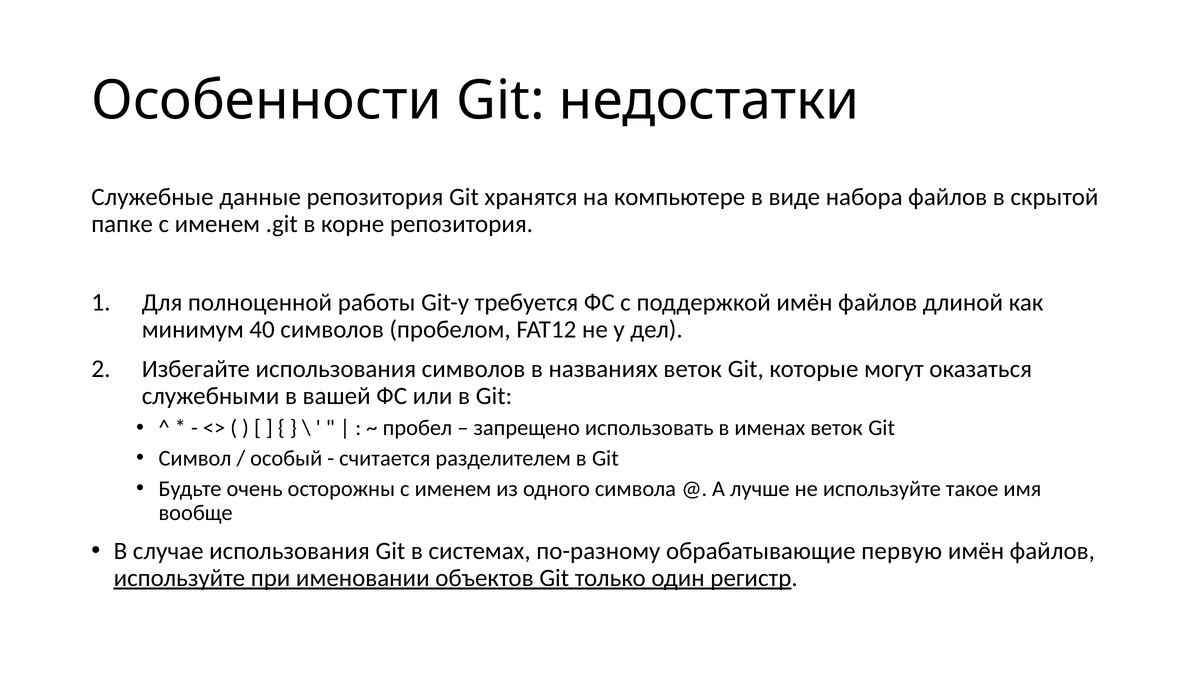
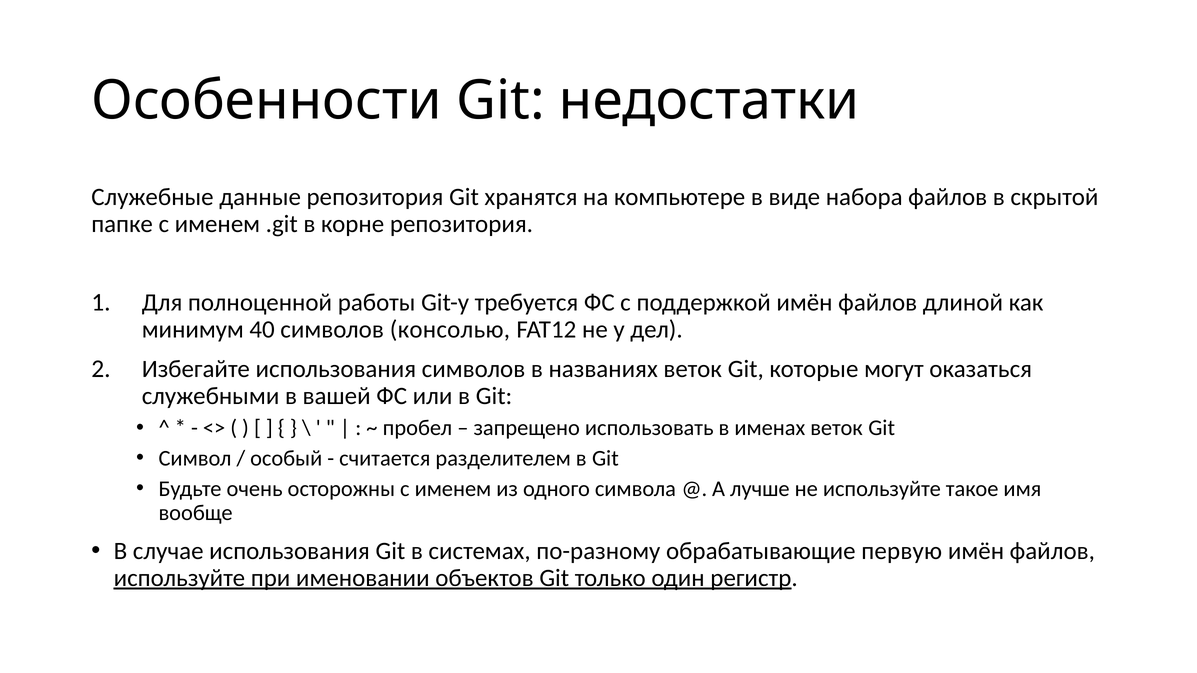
пробелом: пробелом -> консолью
